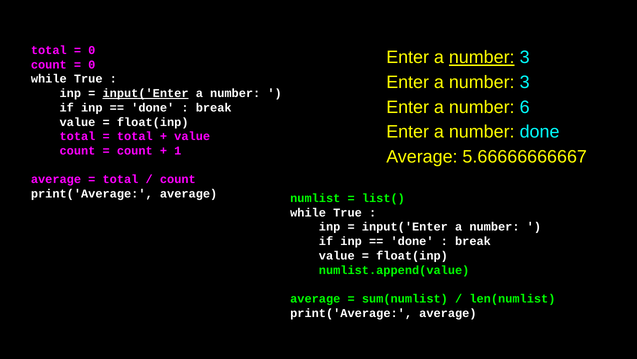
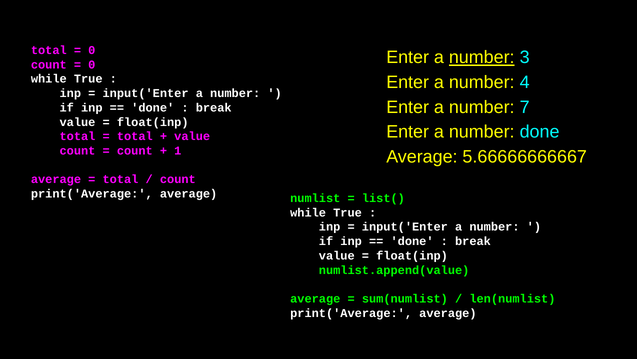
3 at (525, 82): 3 -> 4
input('Enter at (146, 93) underline: present -> none
6: 6 -> 7
